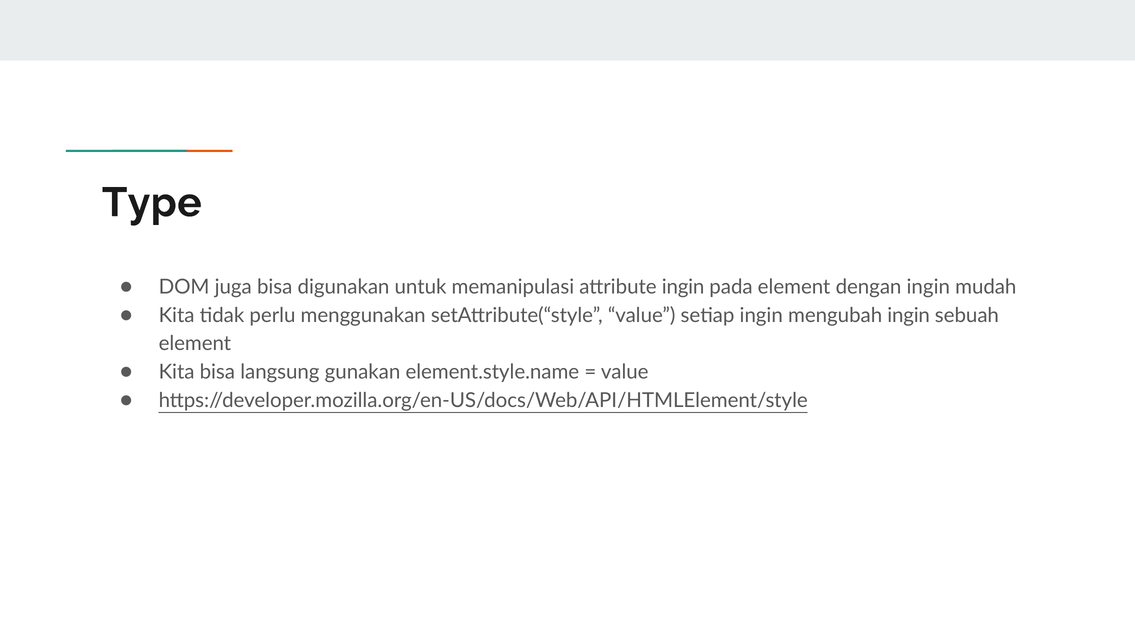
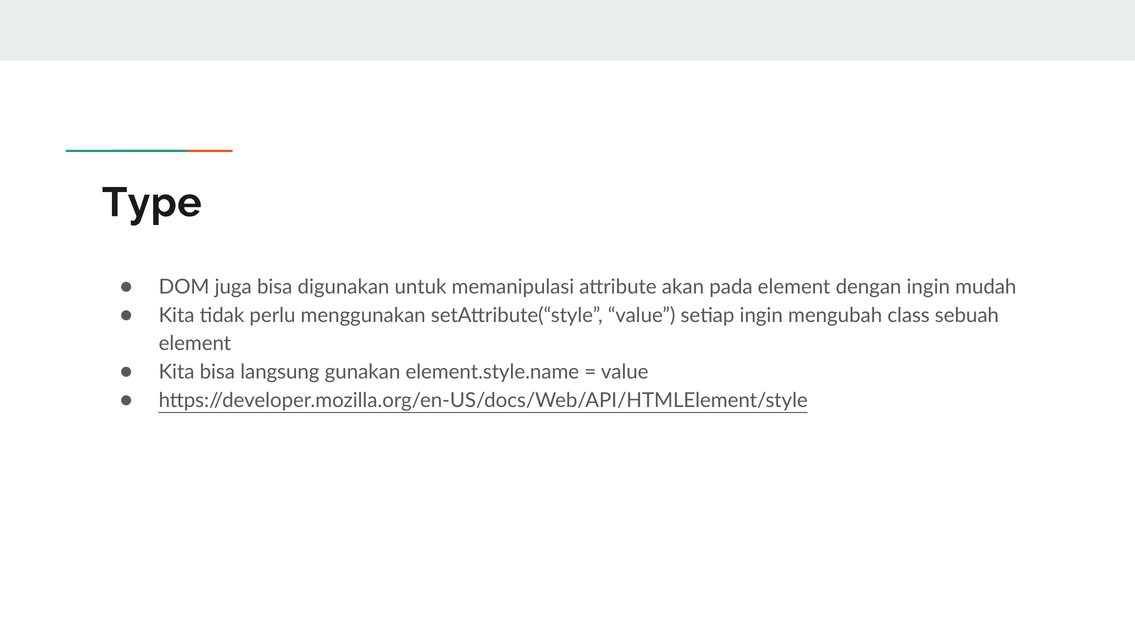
attribute ingin: ingin -> akan
mengubah ingin: ingin -> class
